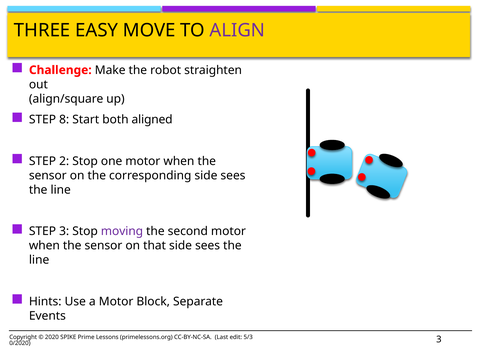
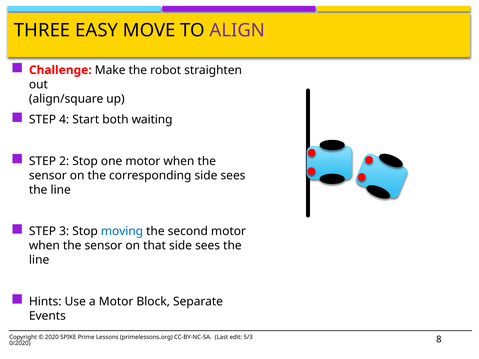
8: 8 -> 4
aligned: aligned -> waiting
moving colour: purple -> blue
3 at (439, 340): 3 -> 8
